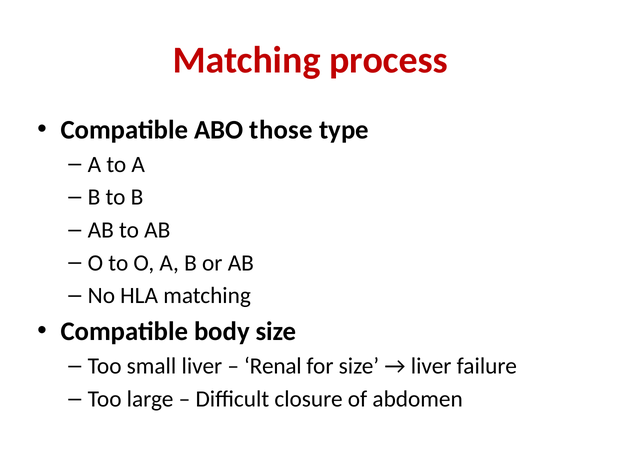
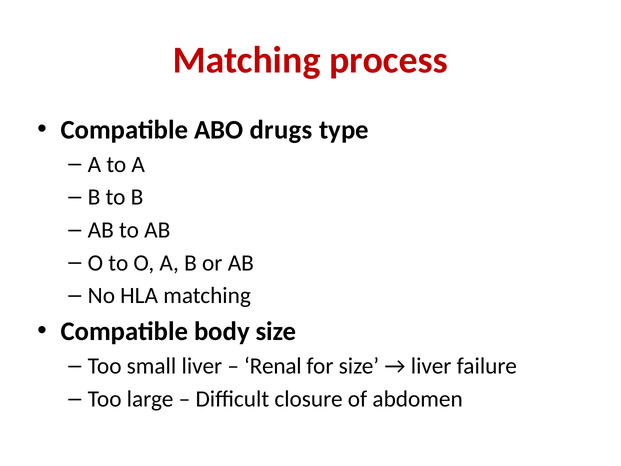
those: those -> drugs
